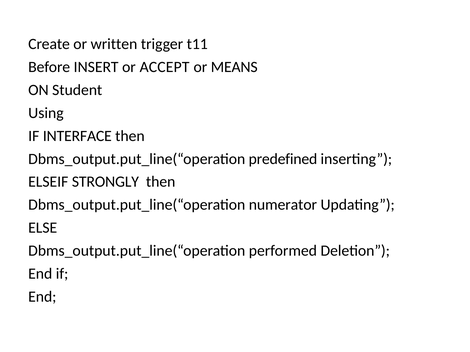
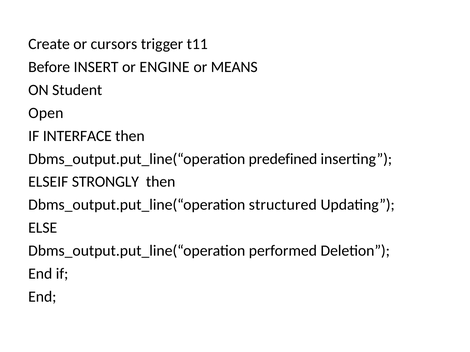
written: written -> cursors
ACCEPT: ACCEPT -> ENGINE
Using: Using -> Open
numerator: numerator -> structured
